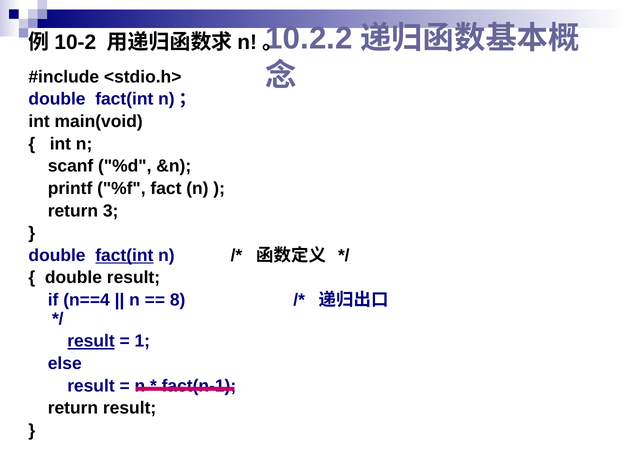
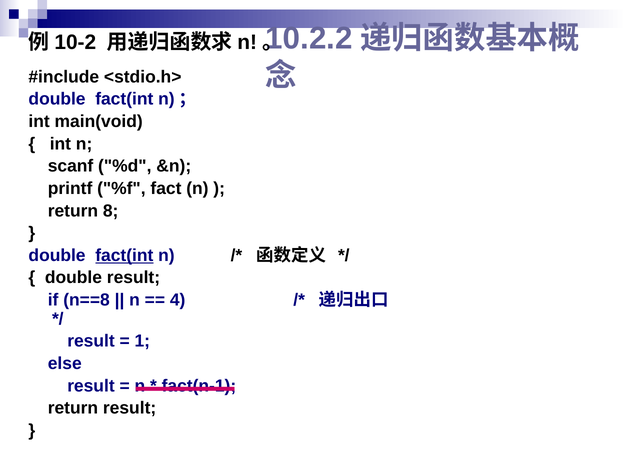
3: 3 -> 8
n==4: n==4 -> n==8
8: 8 -> 4
result at (91, 341) underline: present -> none
